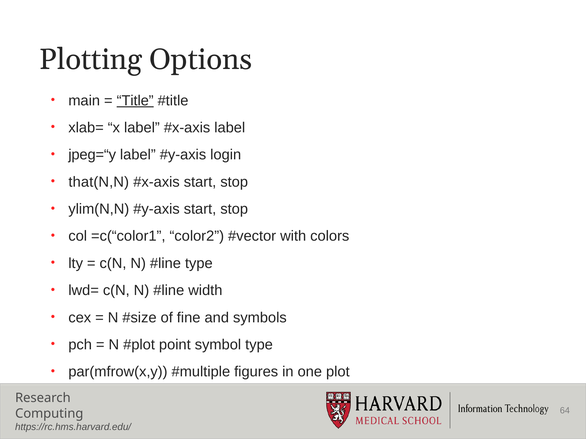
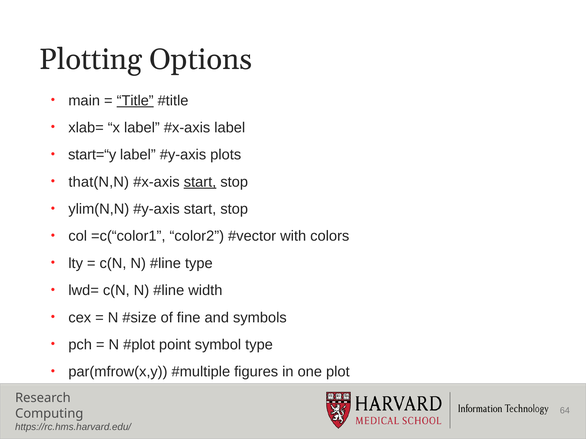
jpeg=“y: jpeg=“y -> start=“y
login: login -> plots
start at (200, 182) underline: none -> present
